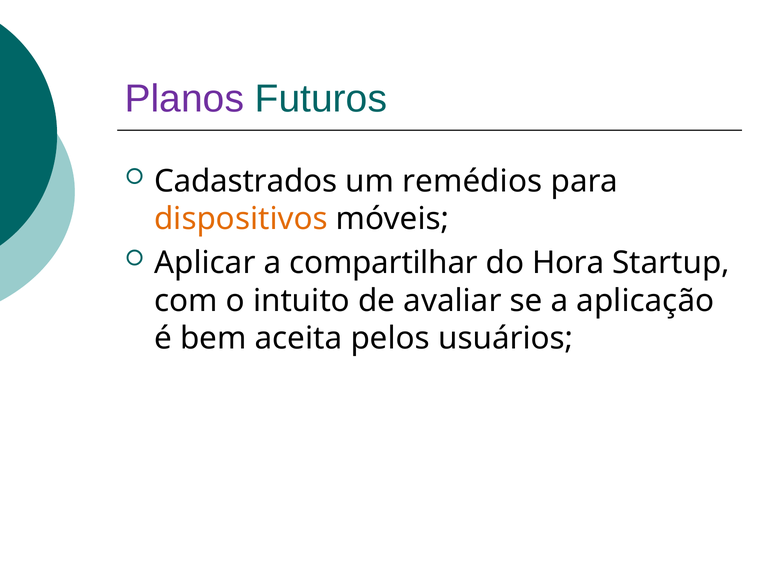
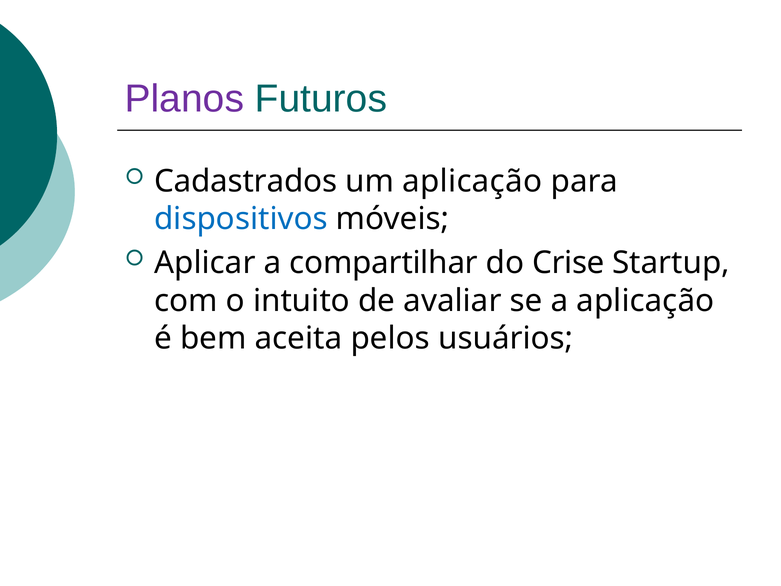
um remédios: remédios -> aplicação
dispositivos colour: orange -> blue
Hora: Hora -> Crise
